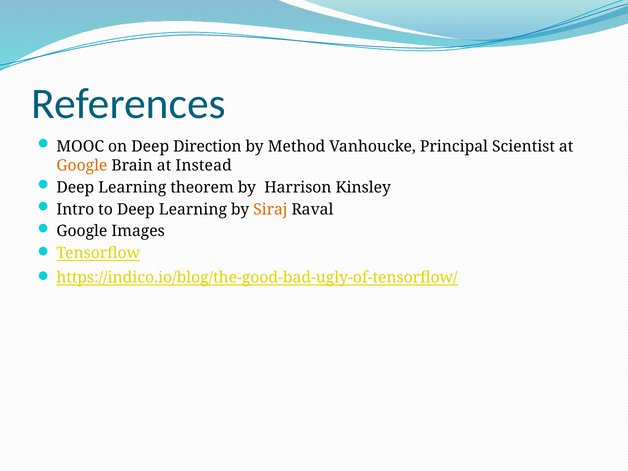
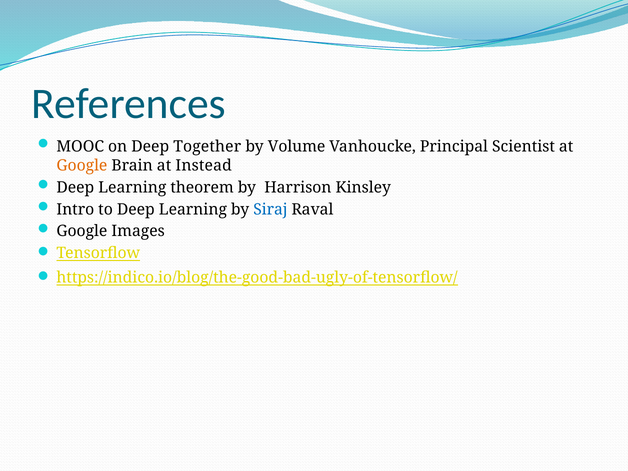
Direction: Direction -> Together
Method: Method -> Volume
Siraj colour: orange -> blue
